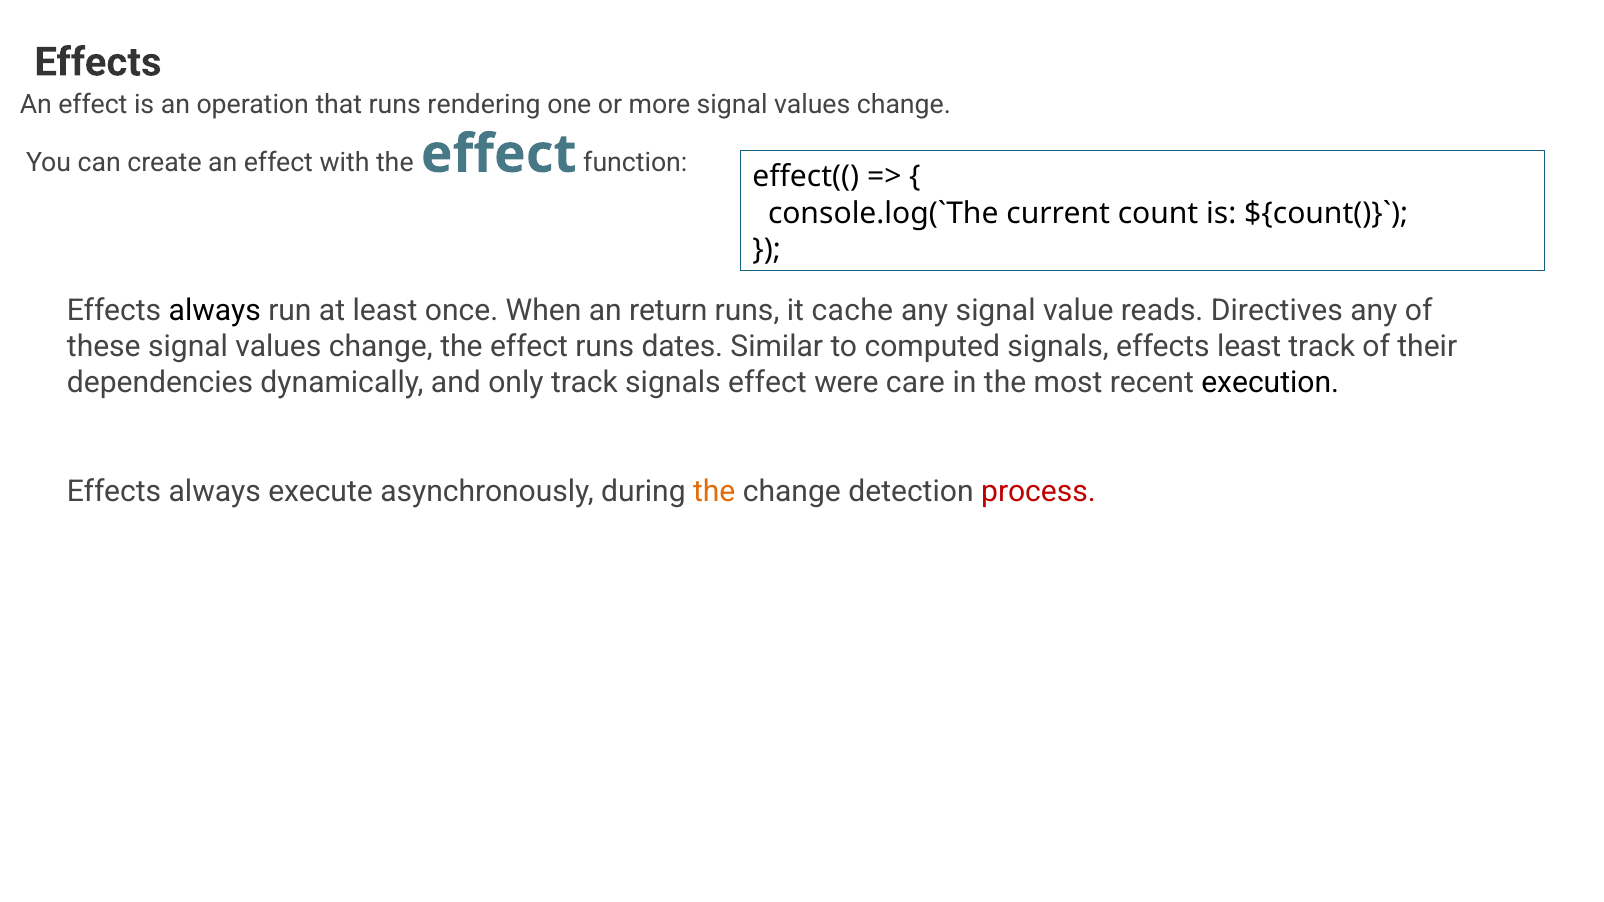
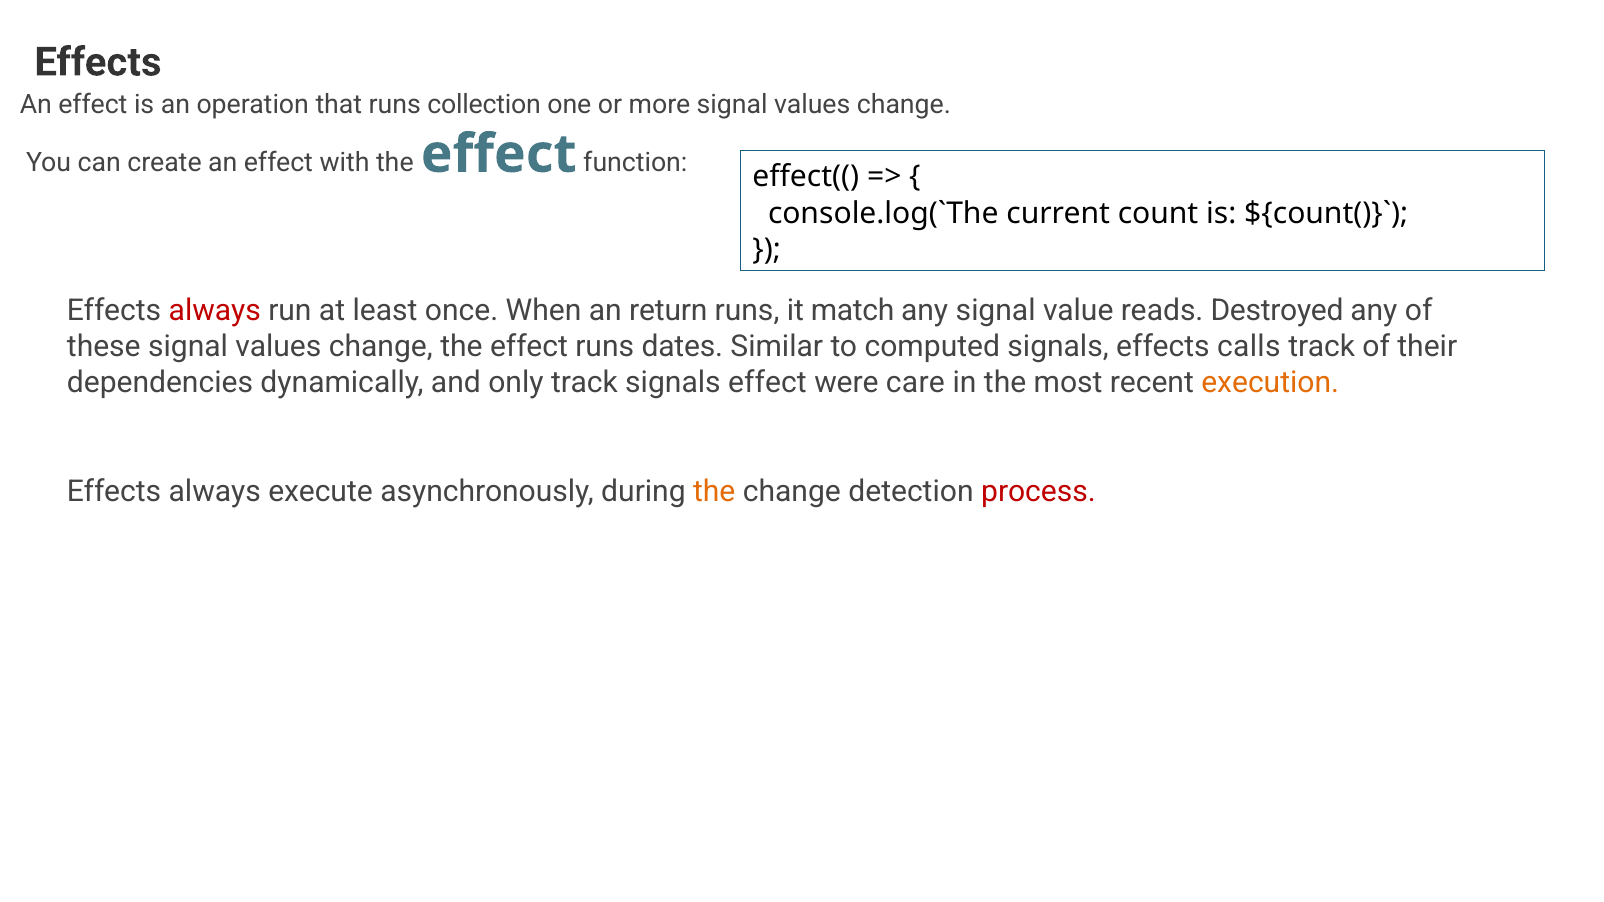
rendering: rendering -> collection
always at (215, 311) colour: black -> red
cache: cache -> match
Directives: Directives -> Destroyed
effects least: least -> calls
execution colour: black -> orange
